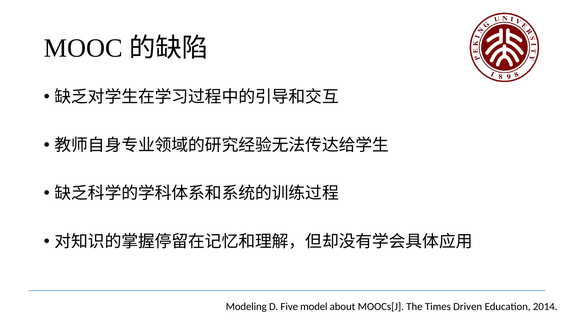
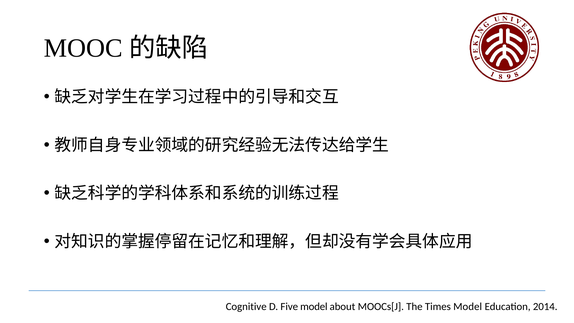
Modeling: Modeling -> Cognitive
Times Driven: Driven -> Model
